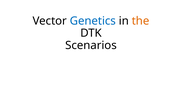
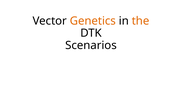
Genetics colour: blue -> orange
